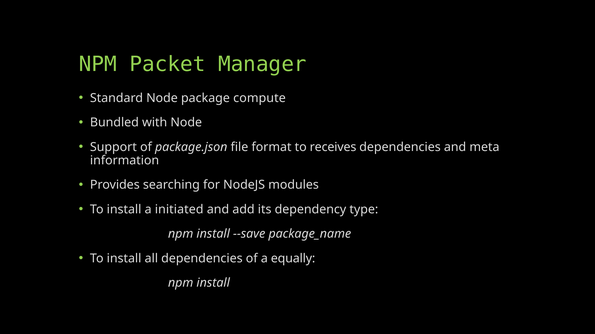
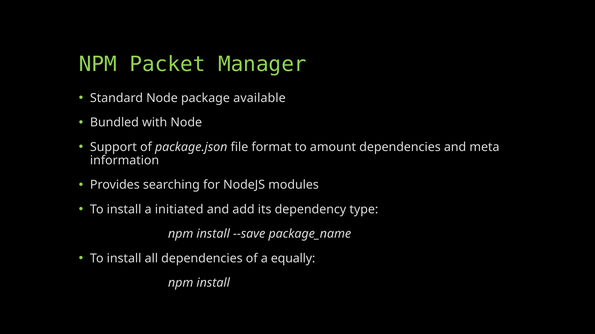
compute: compute -> available
receives: receives -> amount
